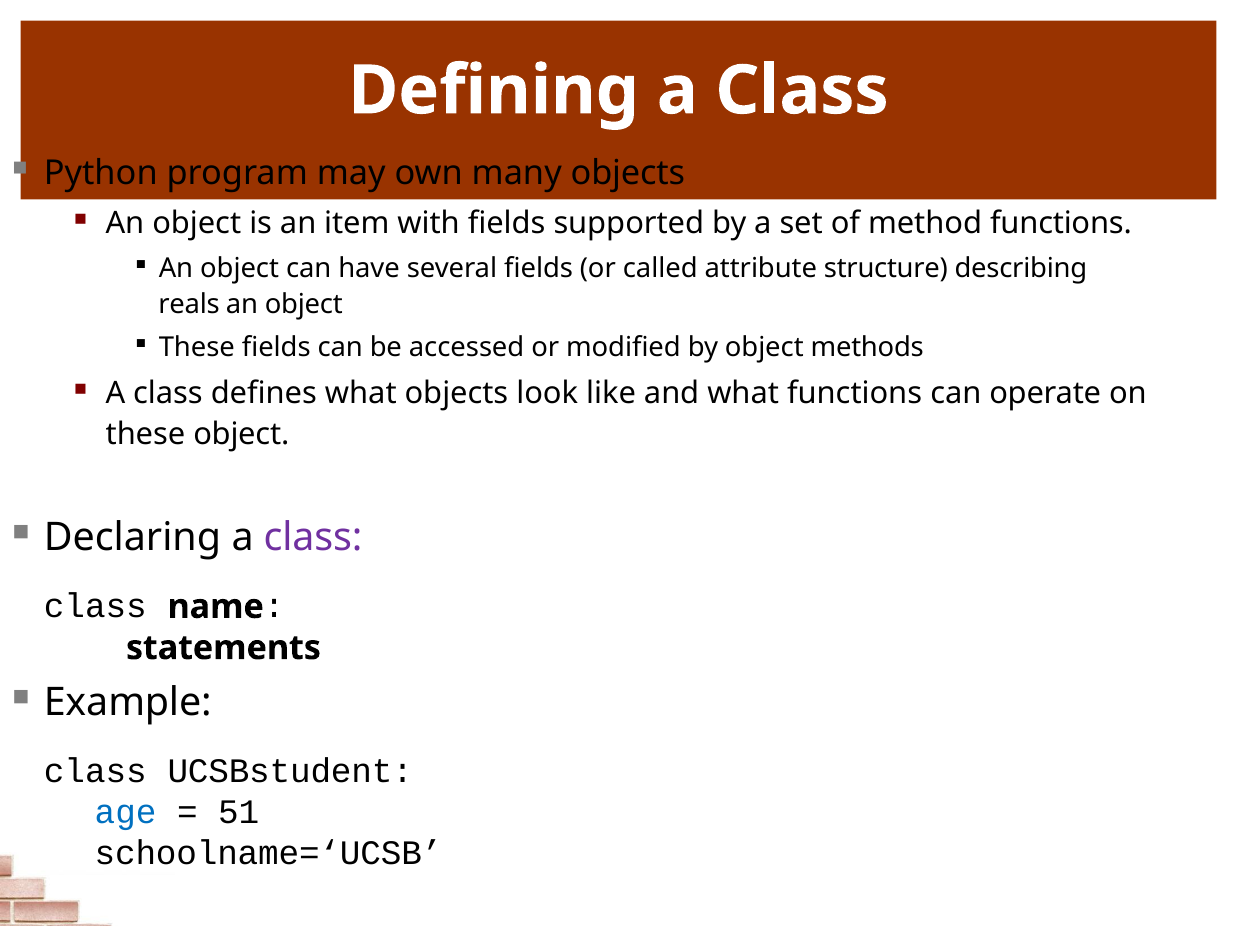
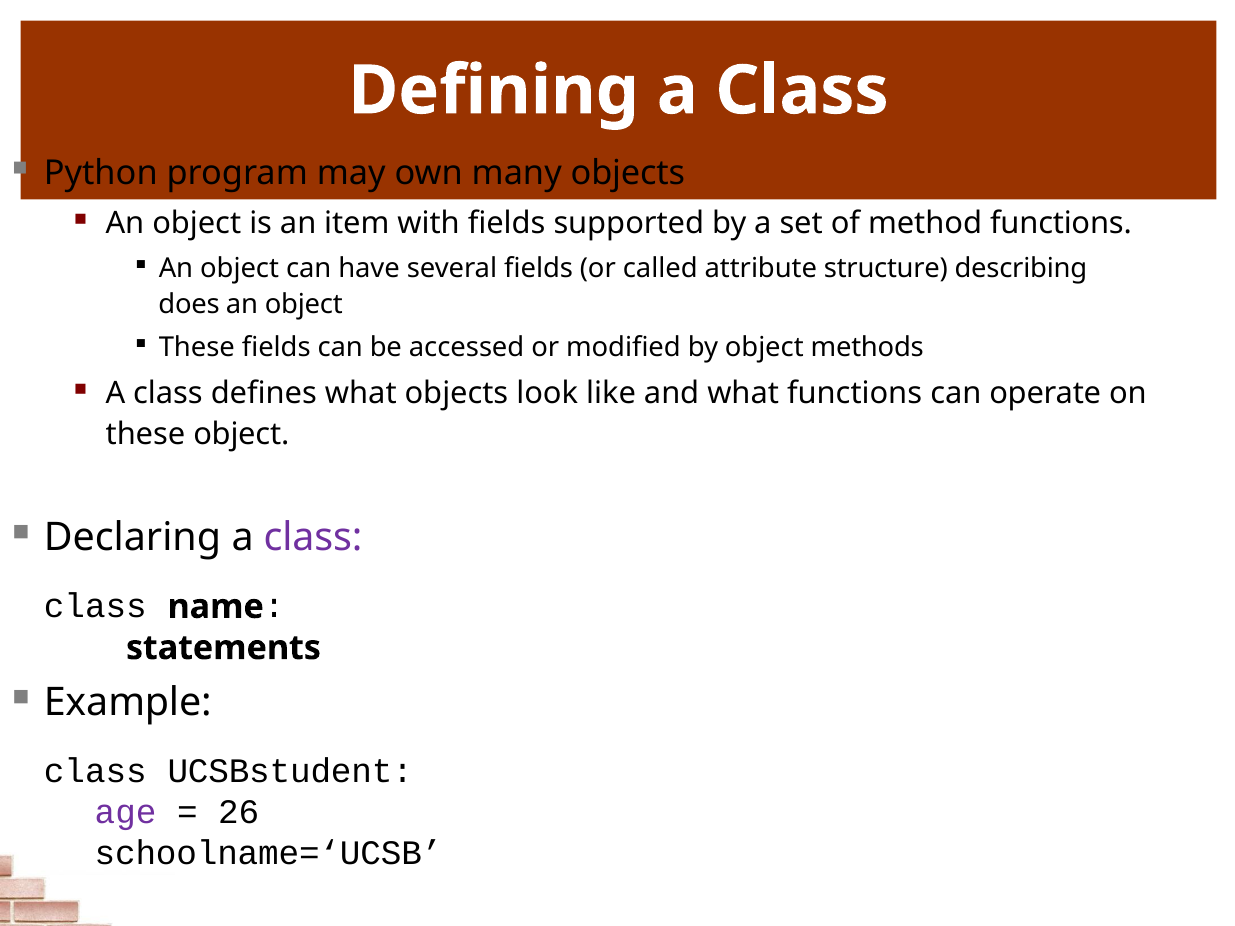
reals: reals -> does
age colour: blue -> purple
51: 51 -> 26
